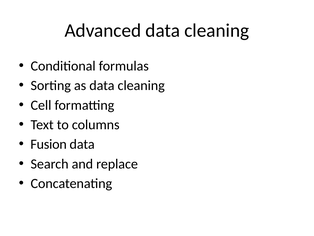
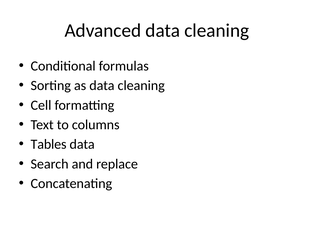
Fusion: Fusion -> Tables
